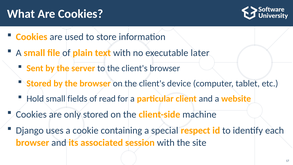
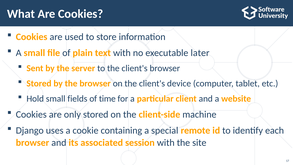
read: read -> time
respect: respect -> remote
